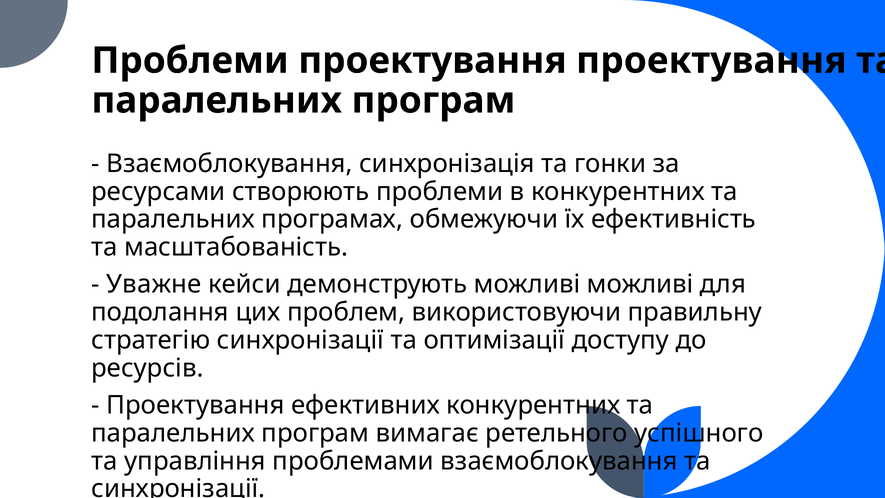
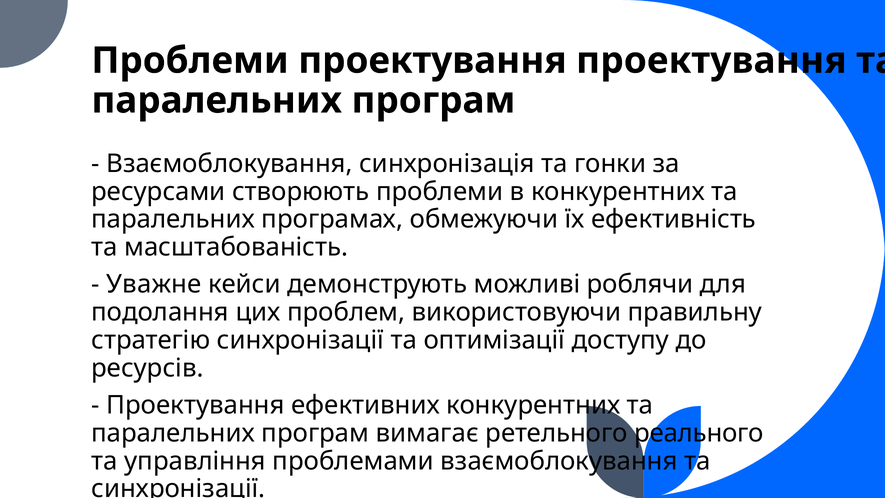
можливі можливі: можливі -> роблячи
успішного: успішного -> реального
